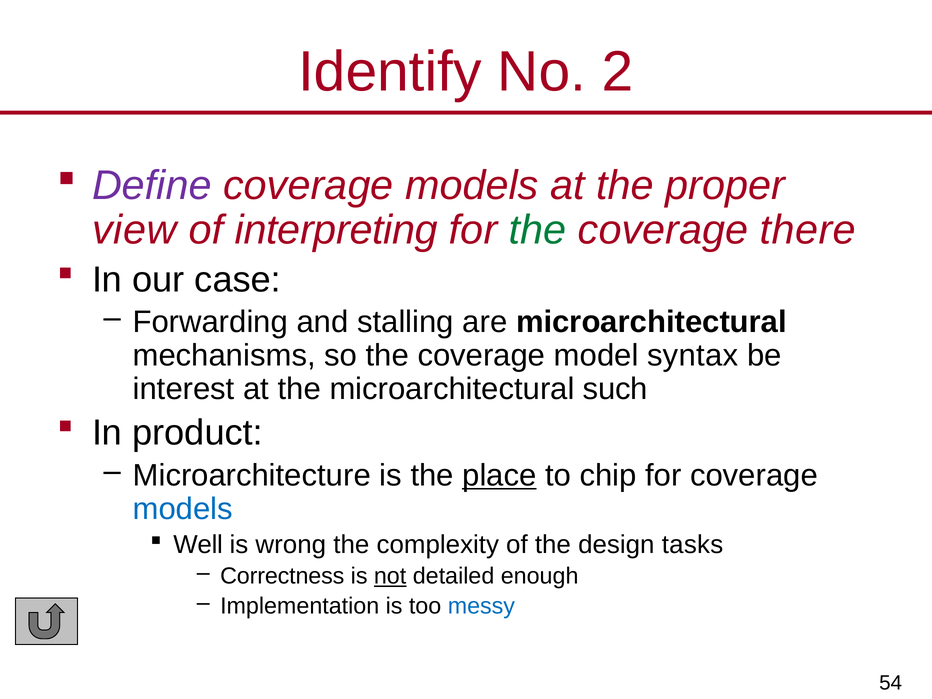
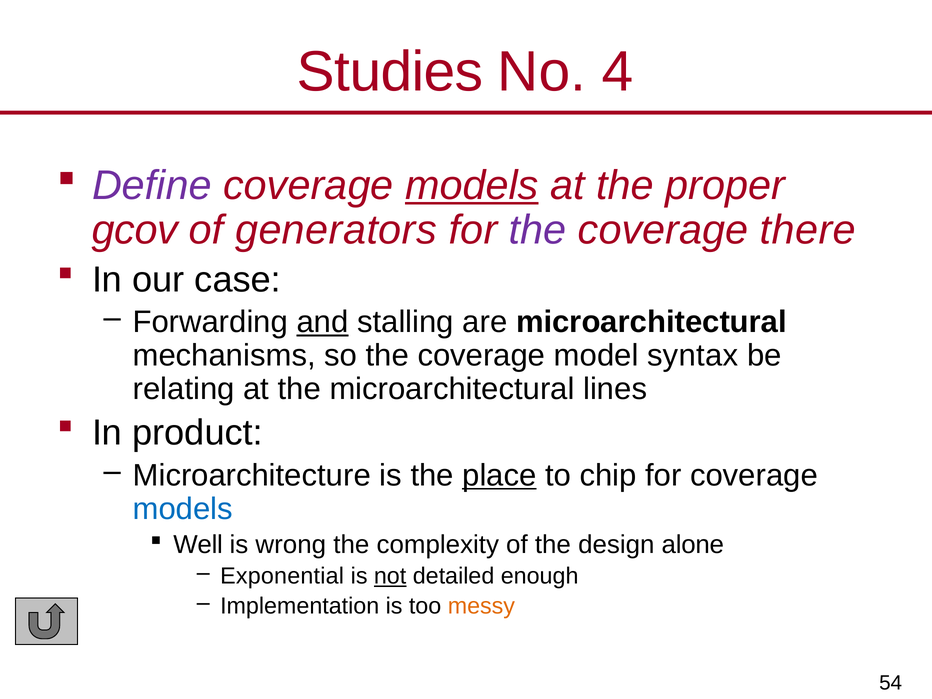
Identify: Identify -> Studies
2: 2 -> 4
models at (472, 186) underline: none -> present
view: view -> gcov
interpreting: interpreting -> generators
the at (538, 230) colour: green -> purple
and underline: none -> present
interest: interest -> relating
such: such -> lines
tasks: tasks -> alone
Correctness: Correctness -> Exponential
messy colour: blue -> orange
